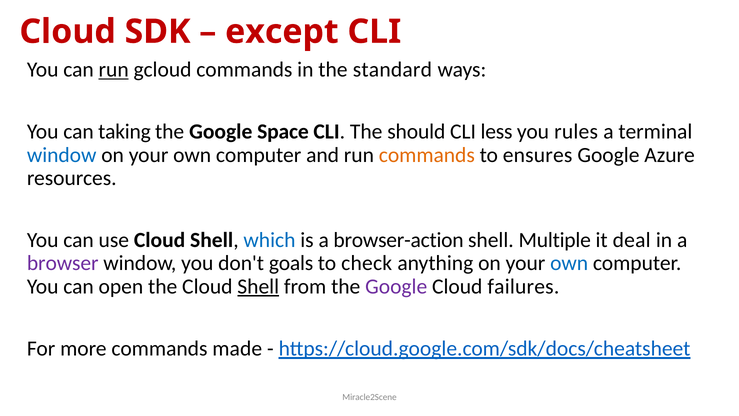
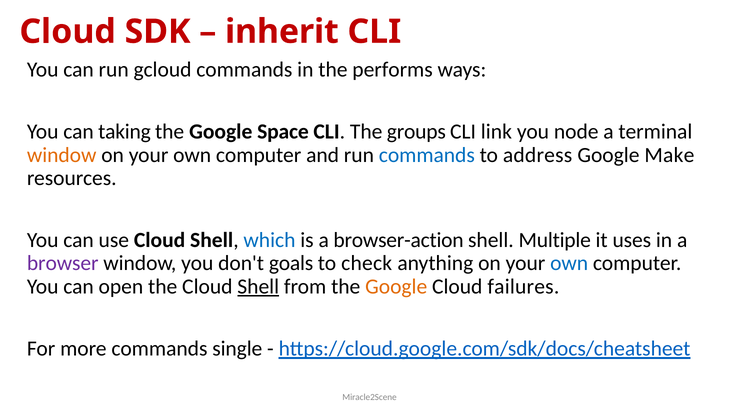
except: except -> inherit
run at (114, 70) underline: present -> none
standard: standard -> performs
should: should -> groups
less: less -> link
rules: rules -> node
window at (62, 155) colour: blue -> orange
commands at (427, 155) colour: orange -> blue
ensures: ensures -> address
Azure: Azure -> Make
deal: deal -> uses
Google at (396, 286) colour: purple -> orange
made: made -> single
